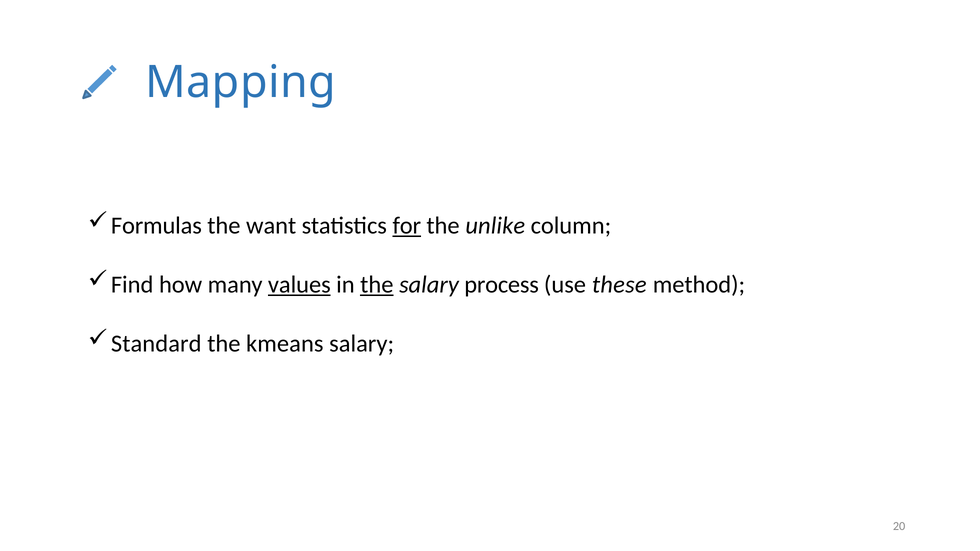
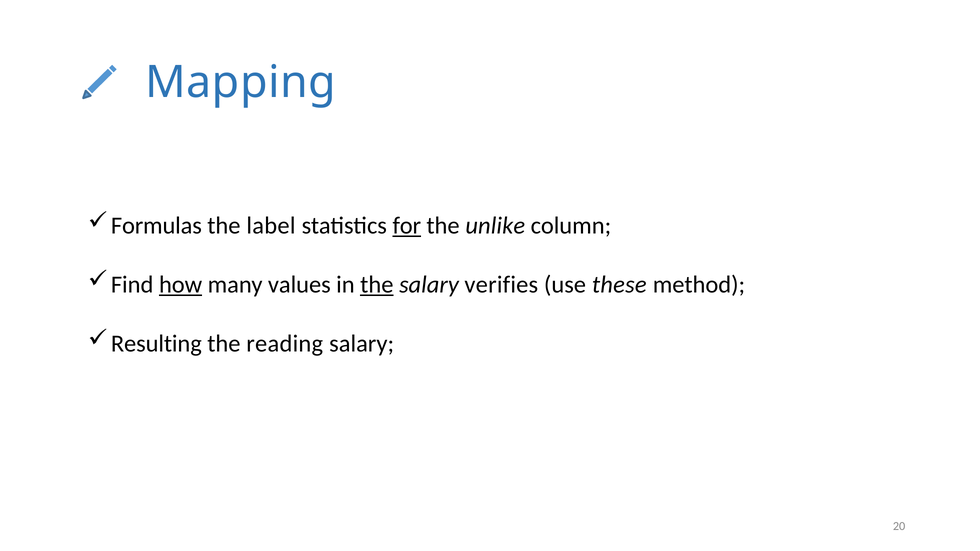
want: want -> label
how underline: none -> present
values underline: present -> none
process: process -> verifies
Standard: Standard -> Resulting
kmeans: kmeans -> reading
